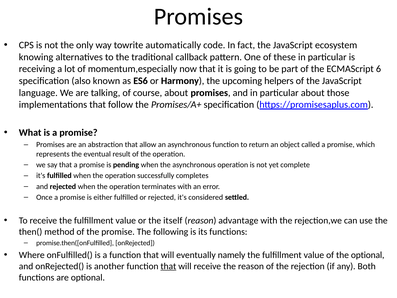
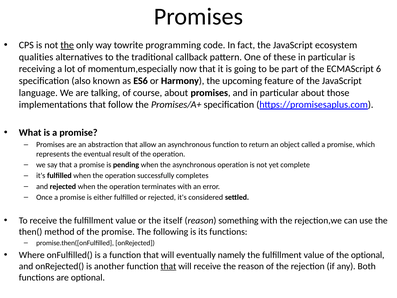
the at (67, 45) underline: none -> present
automatically: automatically -> programming
knowing: knowing -> qualities
helpers: helpers -> feature
advantage: advantage -> something
